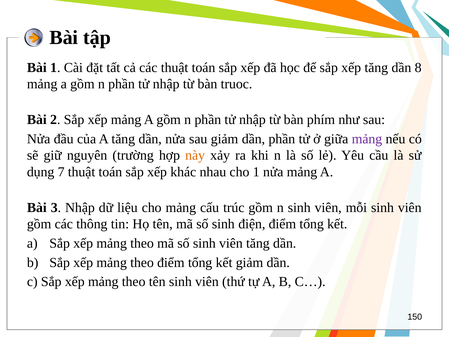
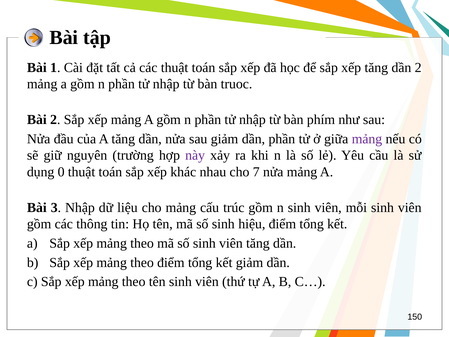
dần 8: 8 -> 2
này colour: orange -> purple
7: 7 -> 0
cho 1: 1 -> 7
điện: điện -> hiệu
